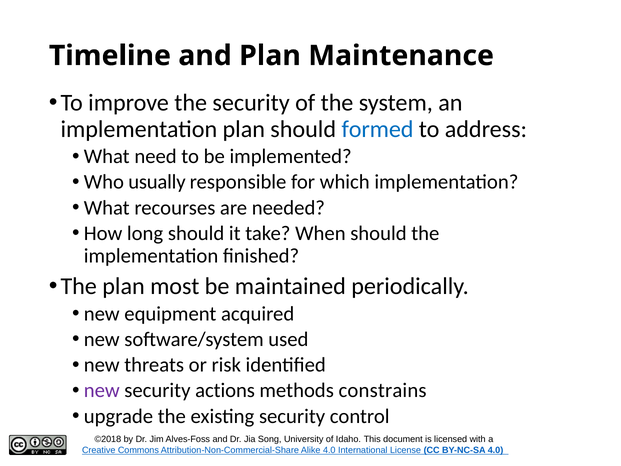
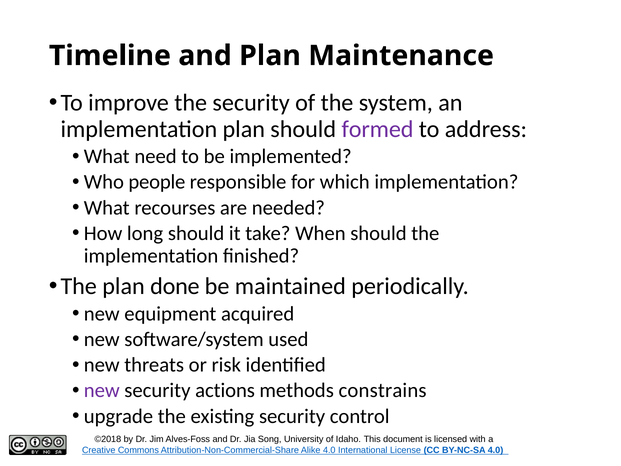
formed colour: blue -> purple
usually: usually -> people
most: most -> done
